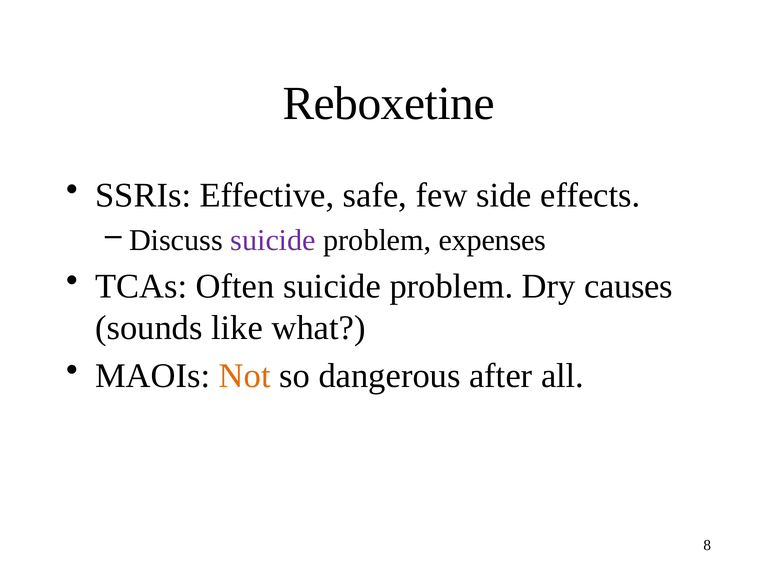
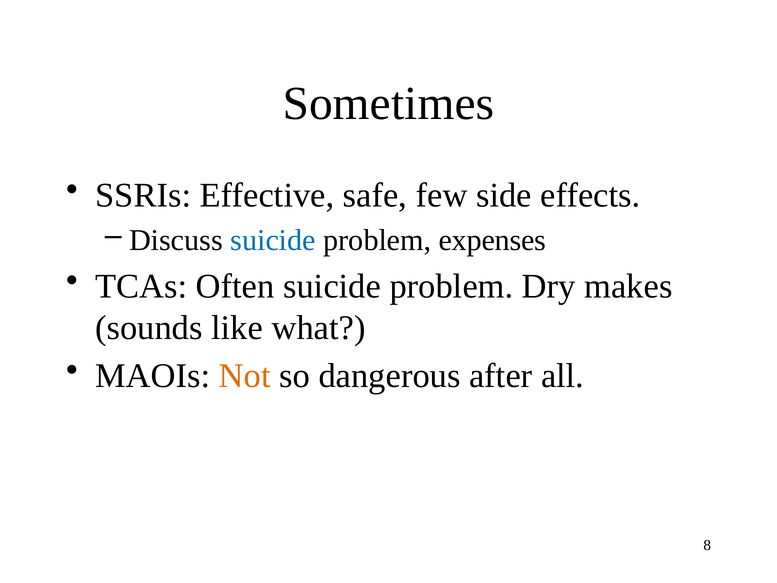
Reboxetine: Reboxetine -> Sometimes
suicide at (273, 240) colour: purple -> blue
causes: causes -> makes
